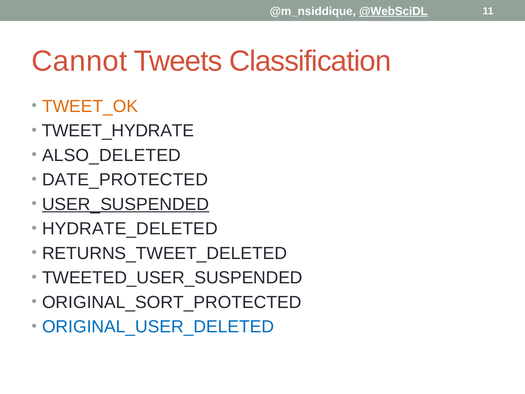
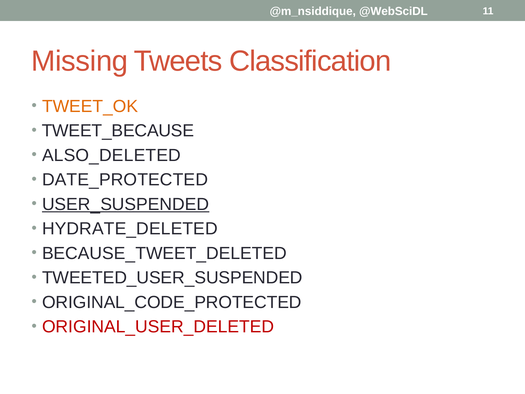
@WebSciDL underline: present -> none
Cannot: Cannot -> Missing
TWEET_HYDRATE: TWEET_HYDRATE -> TWEET_BECAUSE
RETURNS_TWEET_DELETED: RETURNS_TWEET_DELETED -> BECAUSE_TWEET_DELETED
ORIGINAL_SORT_PROTECTED: ORIGINAL_SORT_PROTECTED -> ORIGINAL_CODE_PROTECTED
ORIGINAL_USER_DELETED colour: blue -> red
